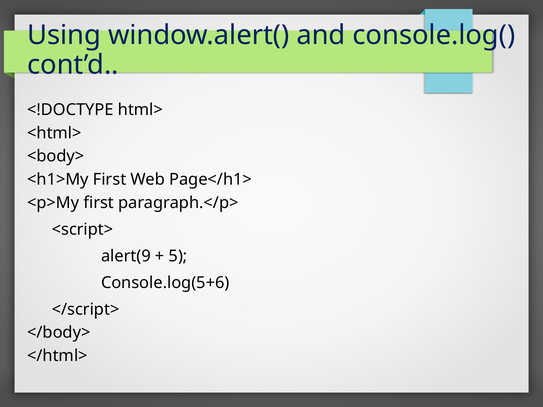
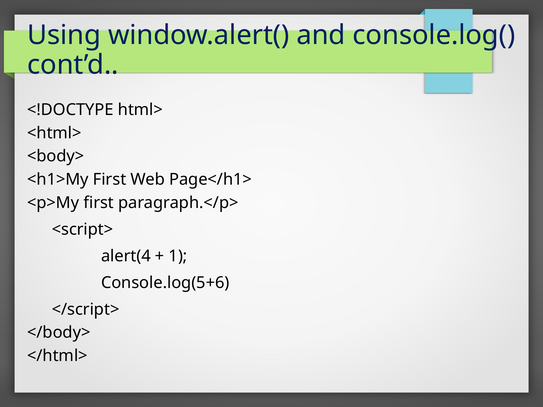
alert(9: alert(9 -> alert(4
5: 5 -> 1
